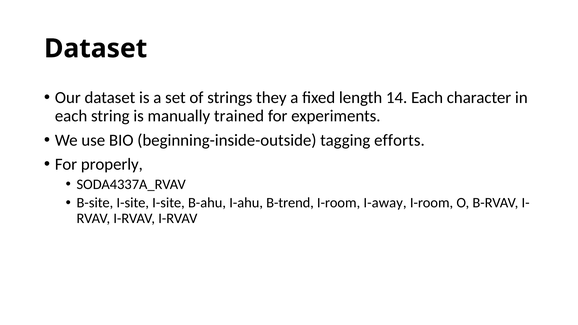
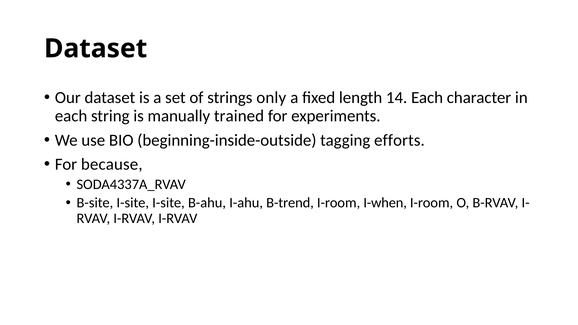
they: they -> only
properly: properly -> because
I-away: I-away -> I-when
